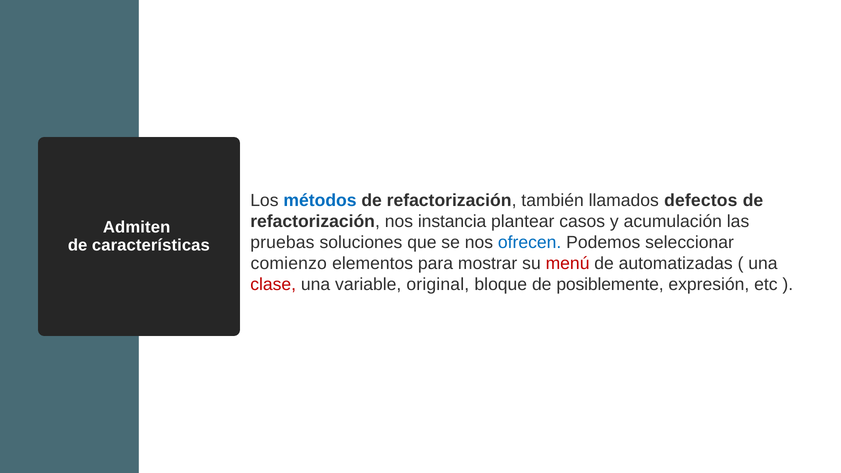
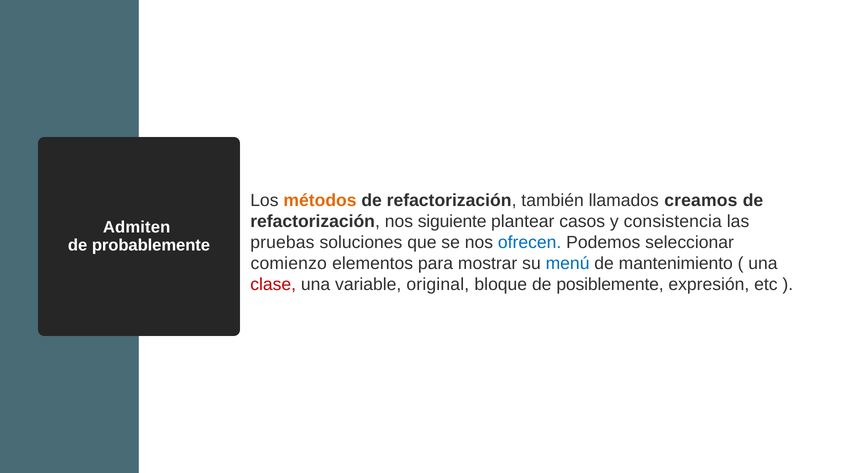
métodos colour: blue -> orange
defectos: defectos -> creamos
instancia: instancia -> siguiente
acumulación: acumulación -> consistencia
características: características -> probablemente
menú colour: red -> blue
automatizadas: automatizadas -> mantenimiento
